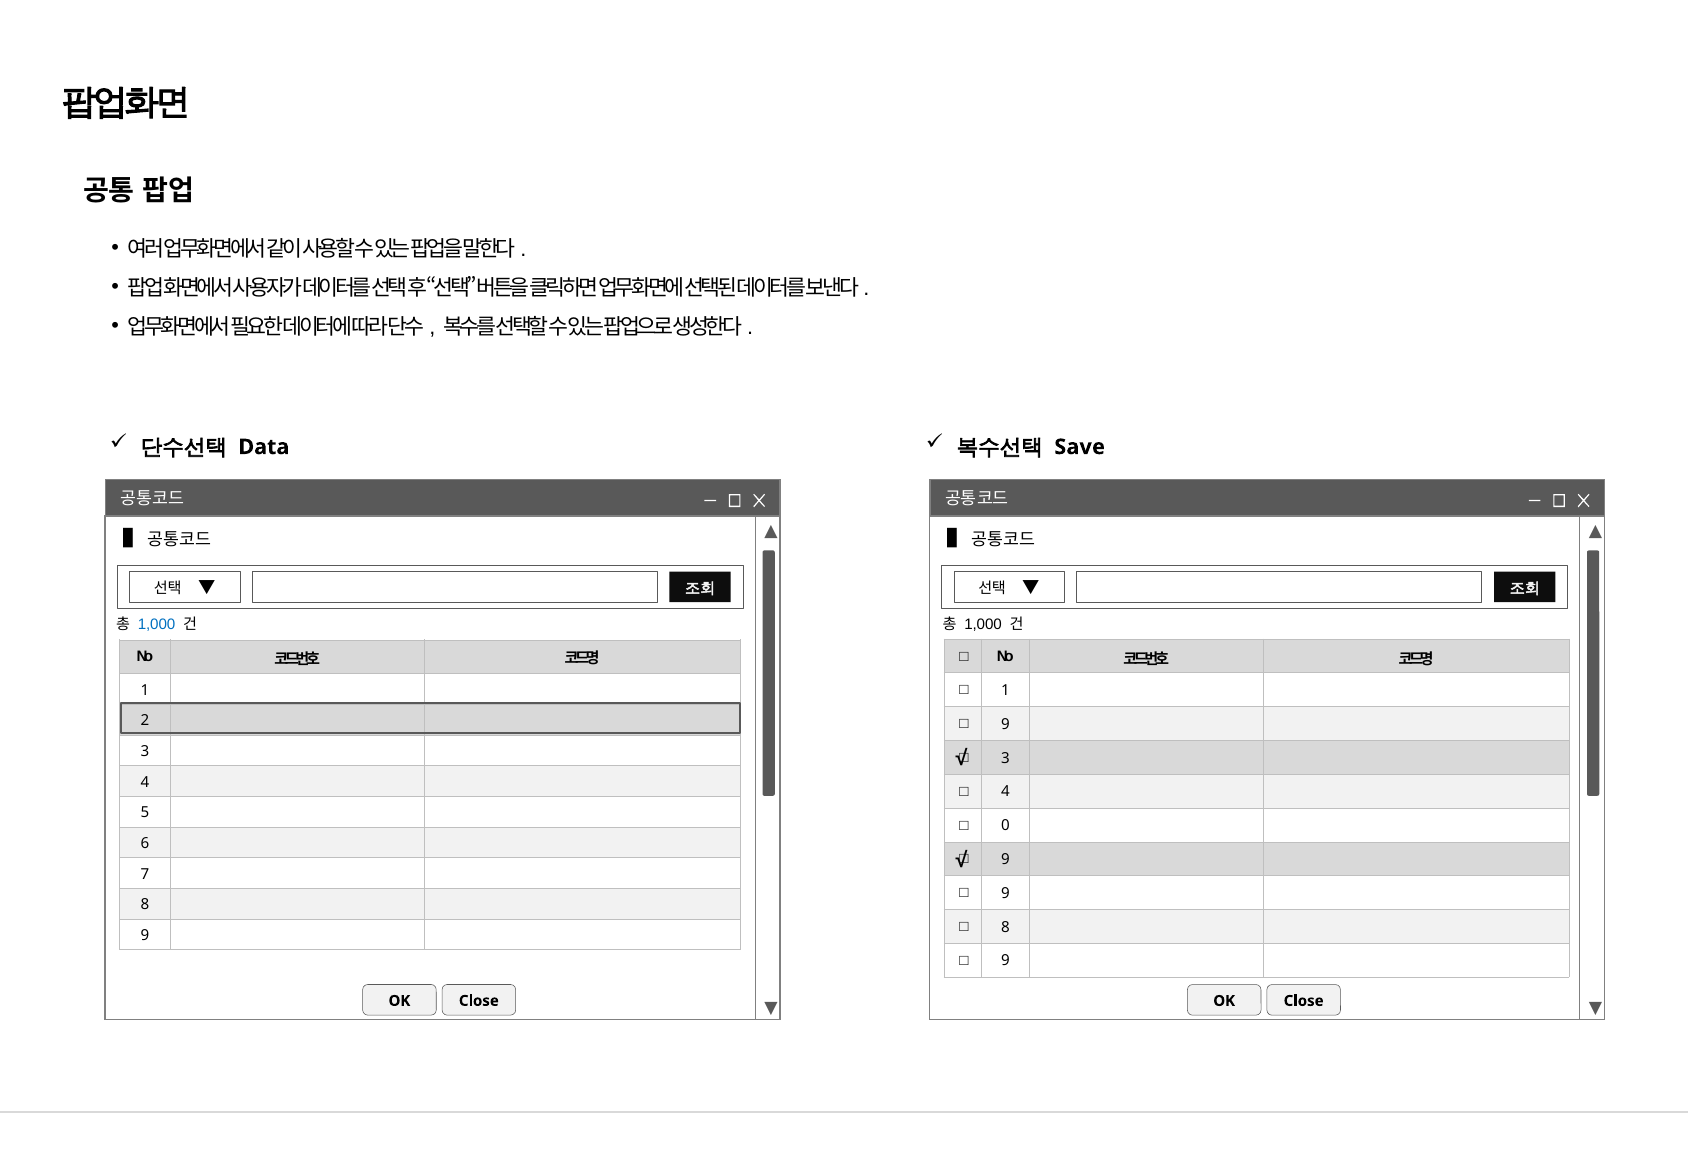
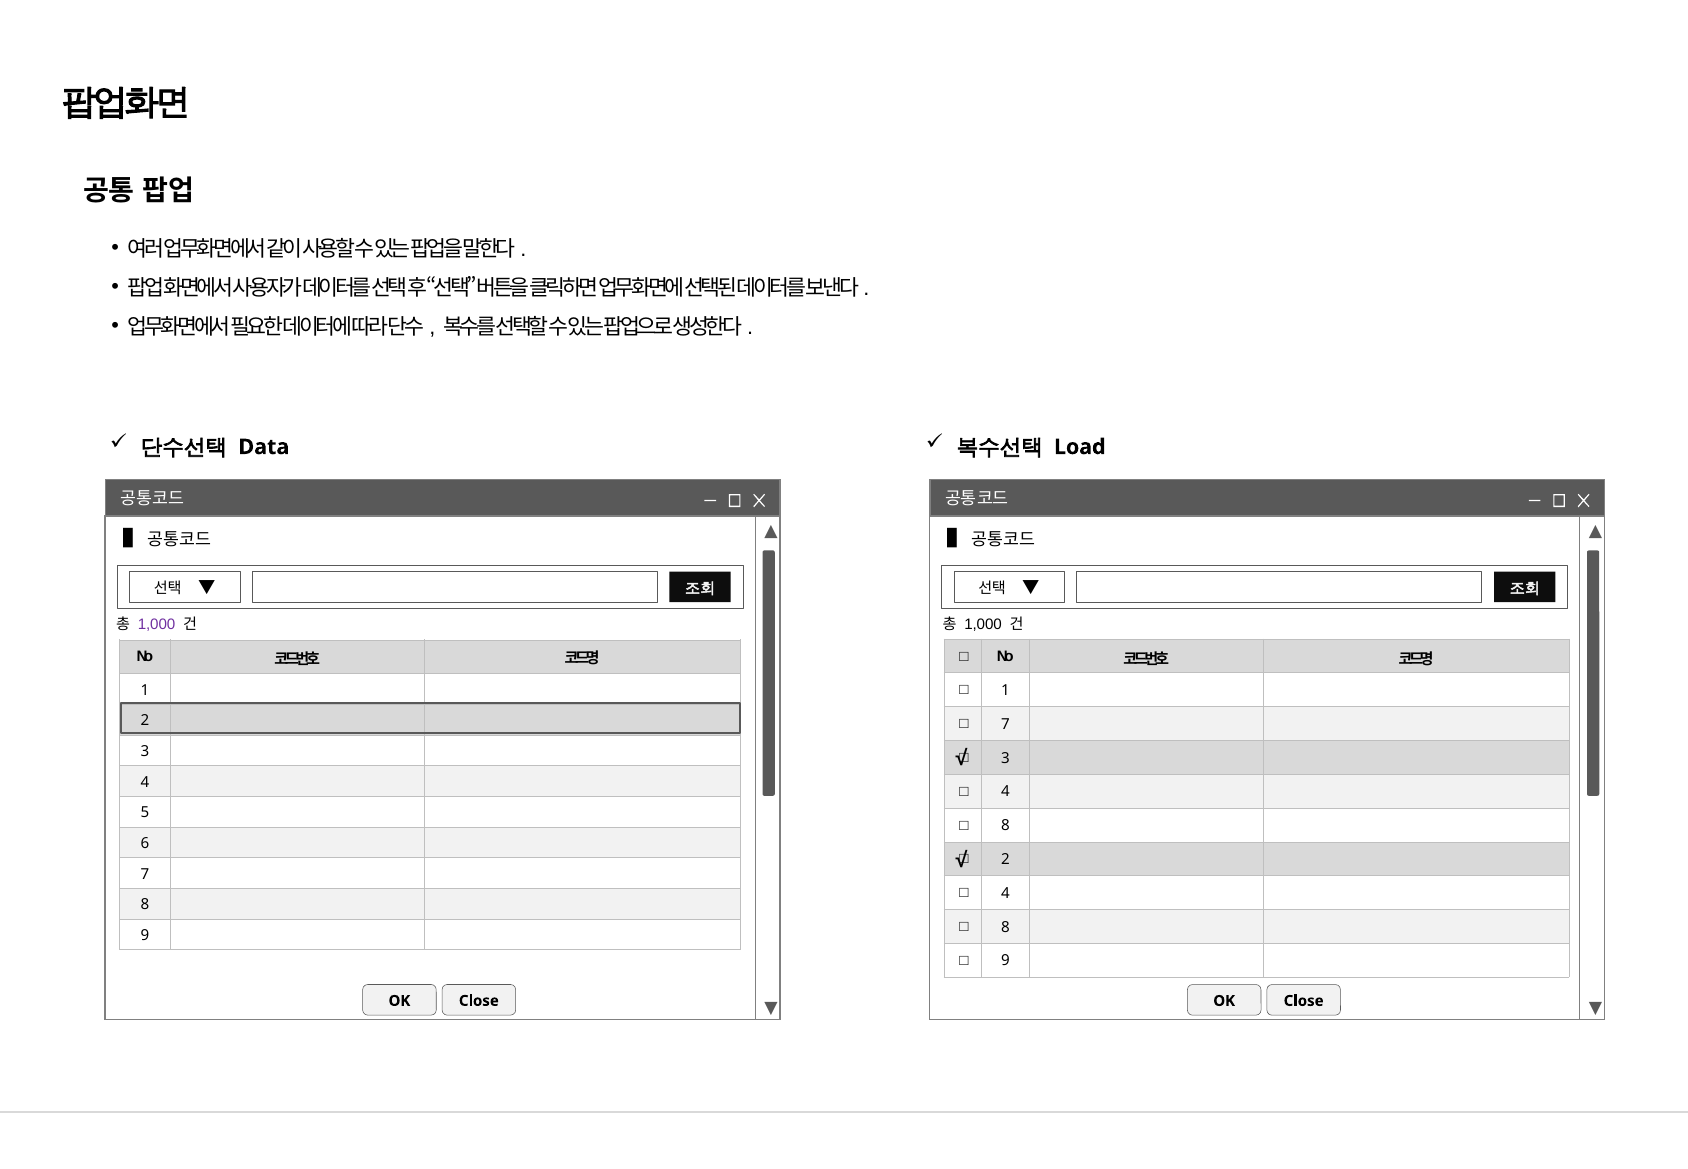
Save: Save -> Load
1,000 at (157, 624) colour: blue -> purple
9 at (1005, 724): 9 -> 7
0 at (1005, 825): 0 -> 8
9 at (1005, 859): 9 -> 2
9 at (1005, 893): 9 -> 4
